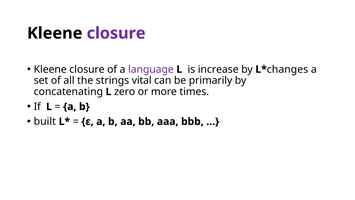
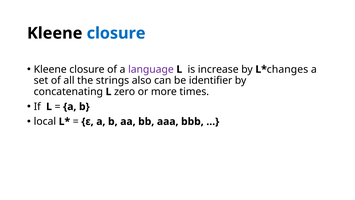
closure at (116, 33) colour: purple -> blue
vital: vital -> also
primarily: primarily -> identifier
built: built -> local
